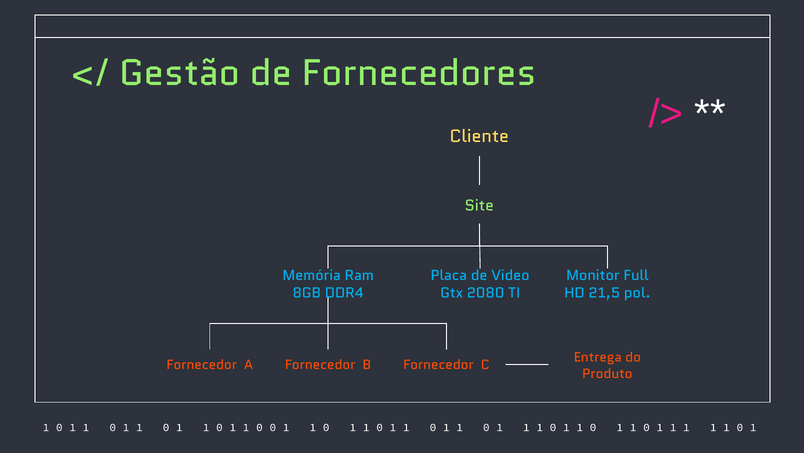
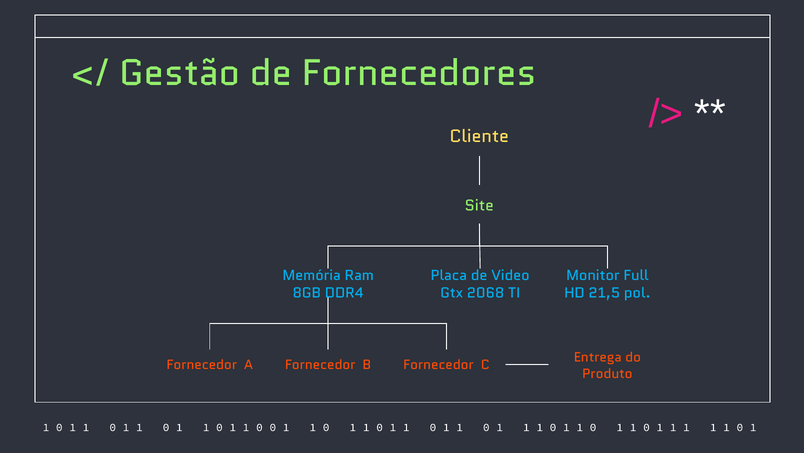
2080: 2080 -> 2068
